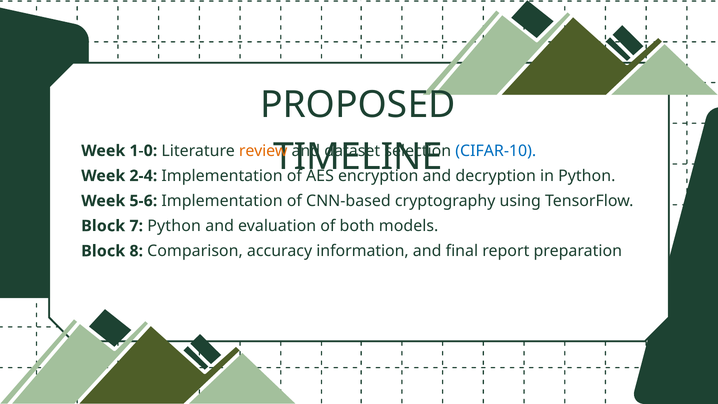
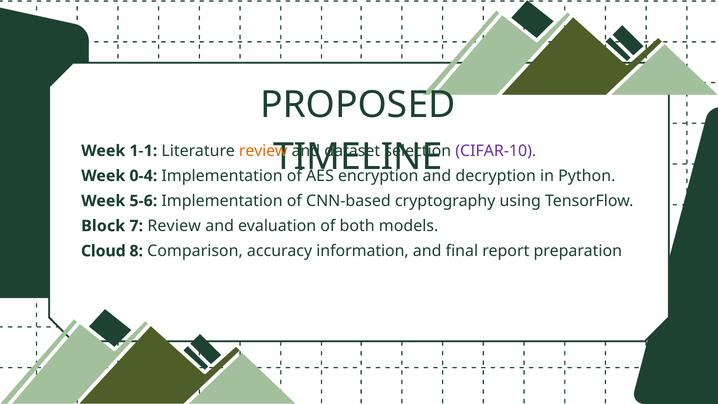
1-0: 1-0 -> 1-1
CIFAR-10 colour: blue -> purple
2-4: 2-4 -> 0-4
7 Python: Python -> Review
Block at (103, 251): Block -> Cloud
